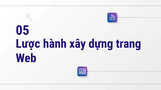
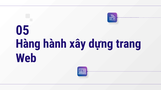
Lược: Lược -> Hàng
